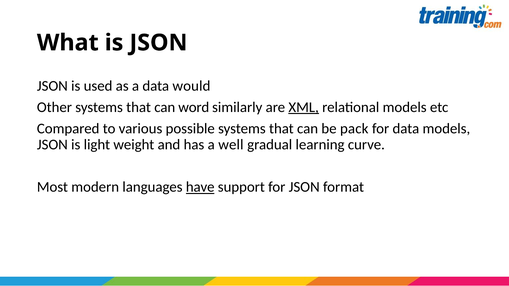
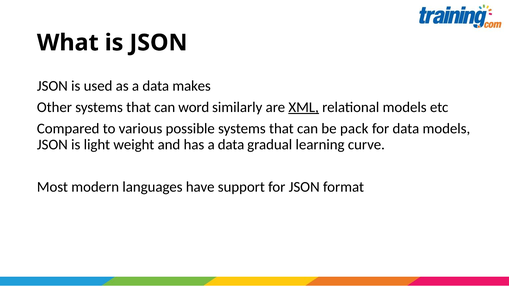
would: would -> makes
has a well: well -> data
have underline: present -> none
